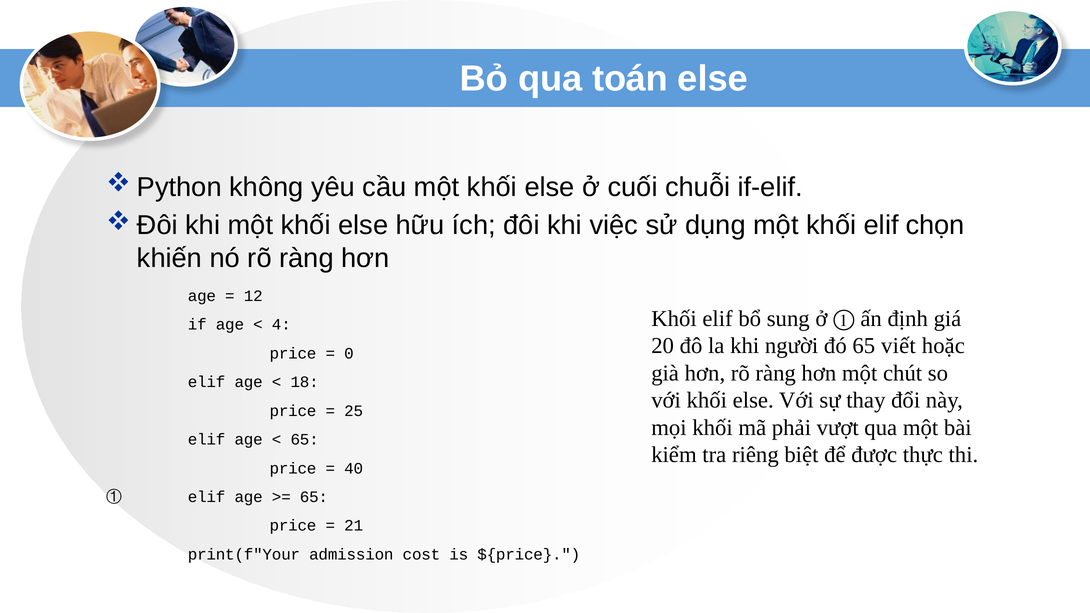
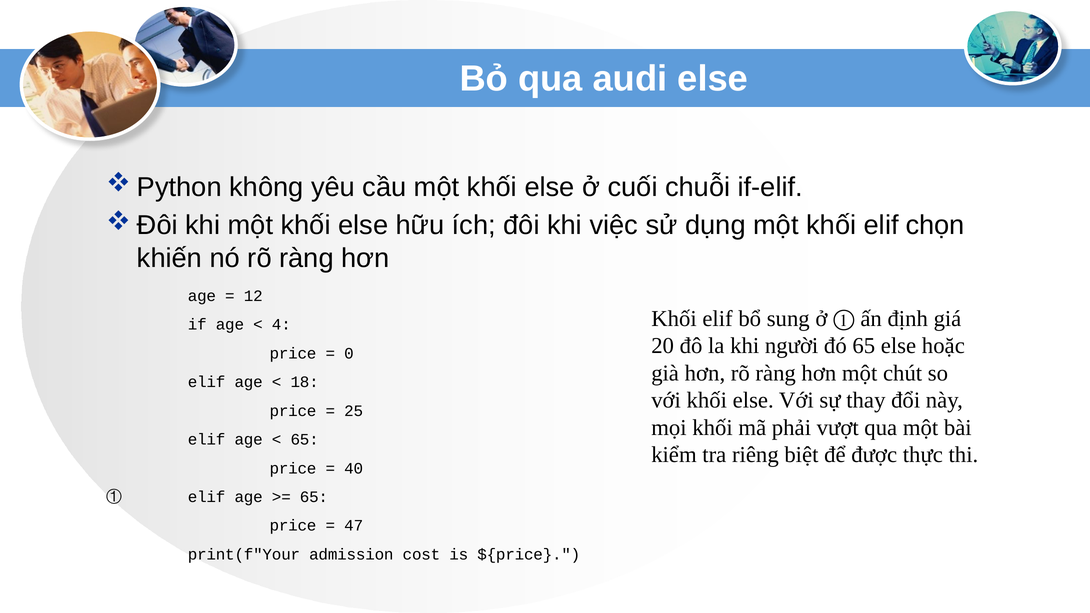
toán: toán -> audi
65 viết: viết -> else
21: 21 -> 47
